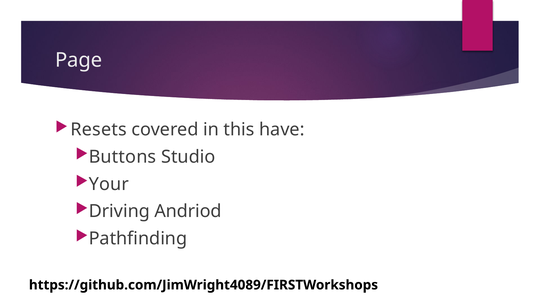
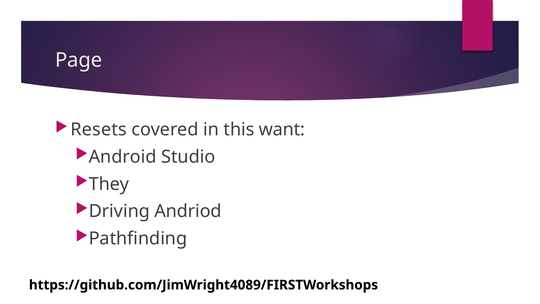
have: have -> want
Buttons: Buttons -> Android
Your: Your -> They
